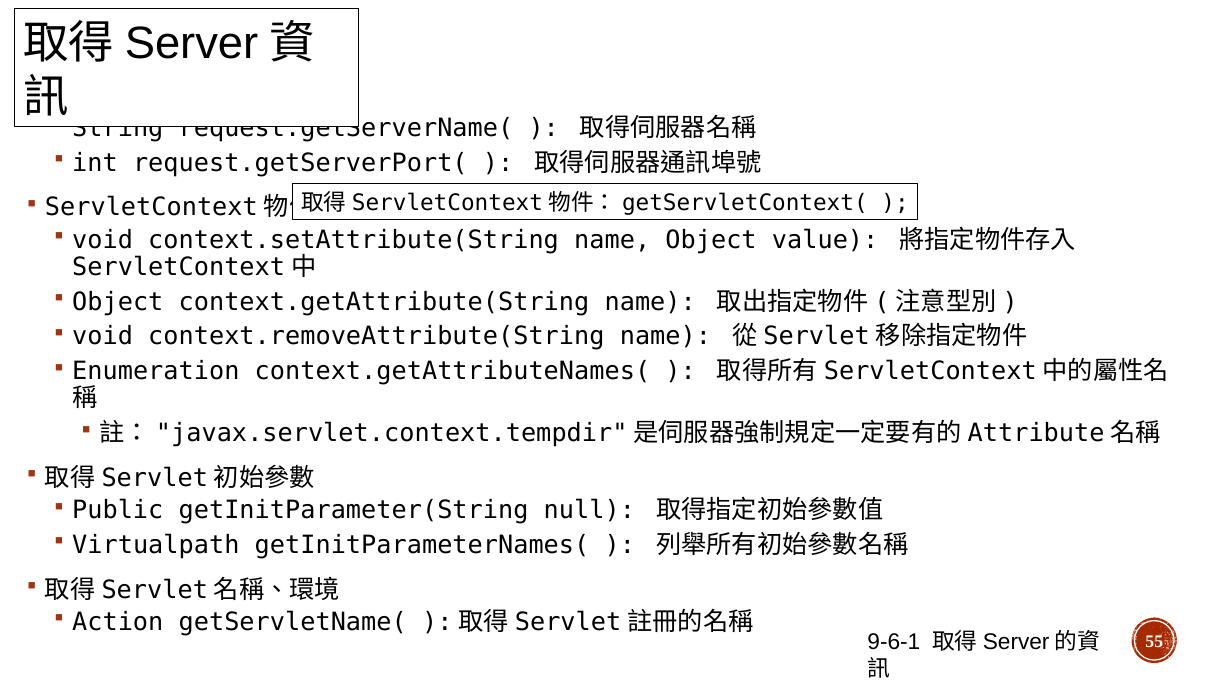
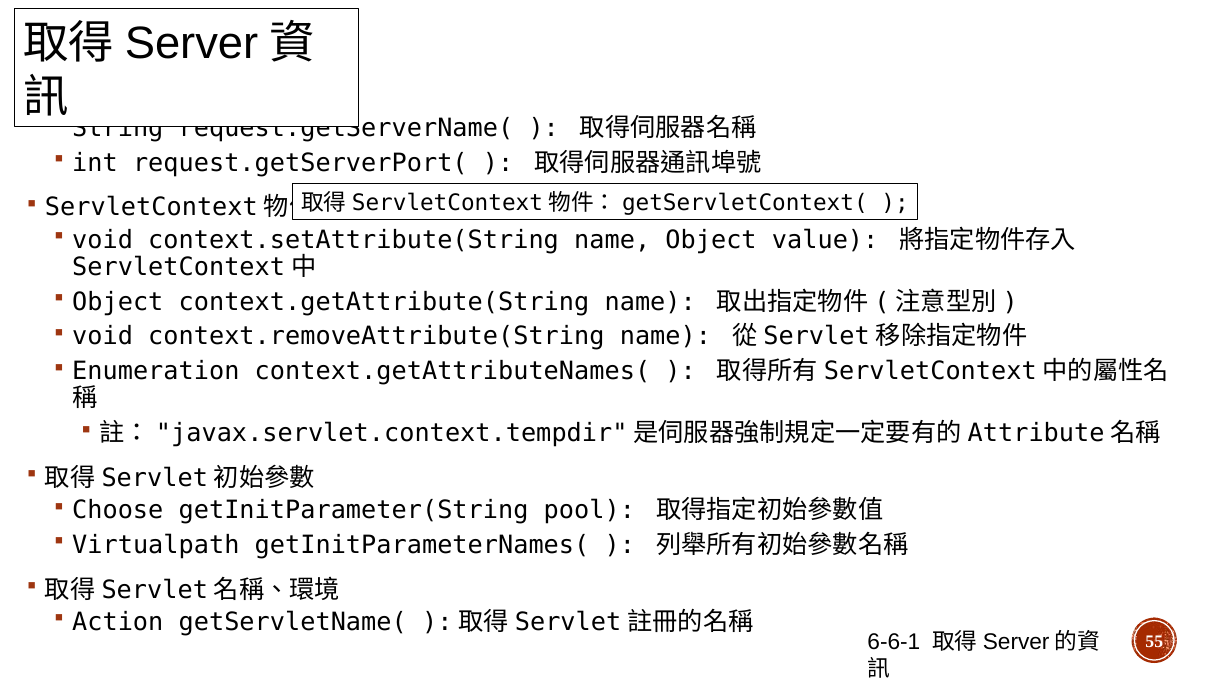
Public: Public -> Choose
null: null -> pool
9-6-1: 9-6-1 -> 6-6-1
